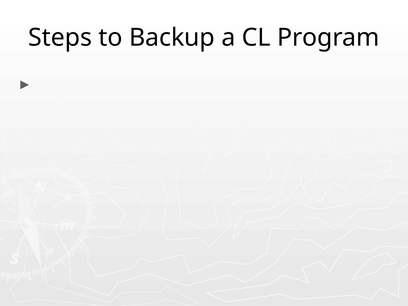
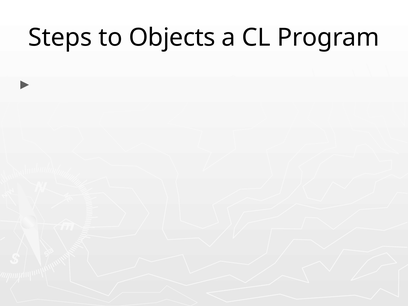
Backup: Backup -> Objects
